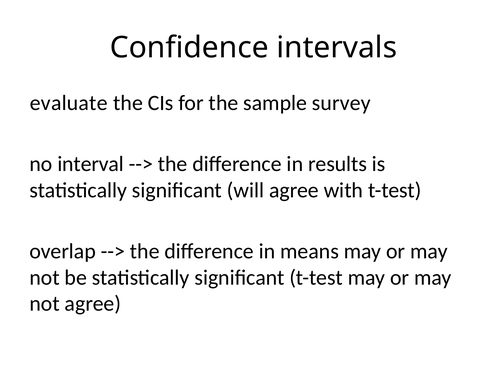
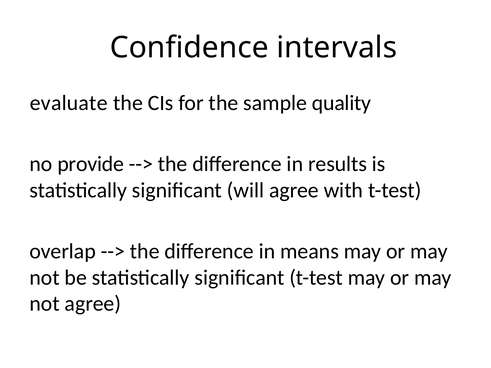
survey: survey -> quality
interval: interval -> provide
